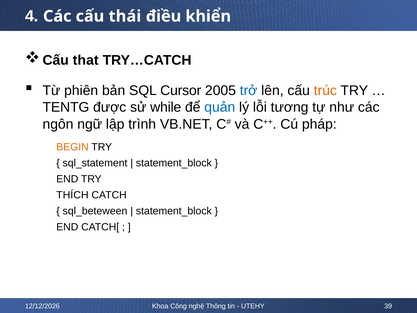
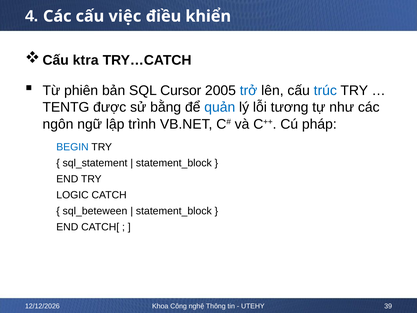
thái: thái -> việc
that: that -> ktra
trúc colour: orange -> blue
while: while -> bằng
BEGIN colour: orange -> blue
THÍCH: THÍCH -> LOGIC
